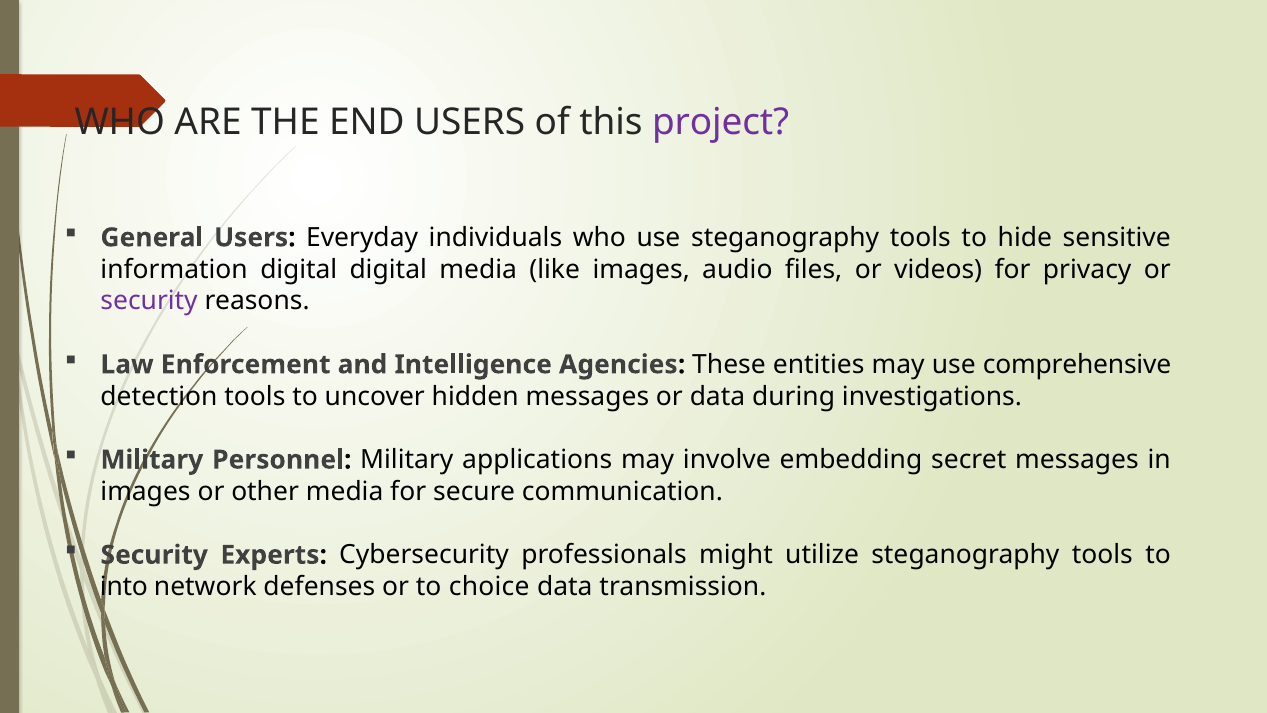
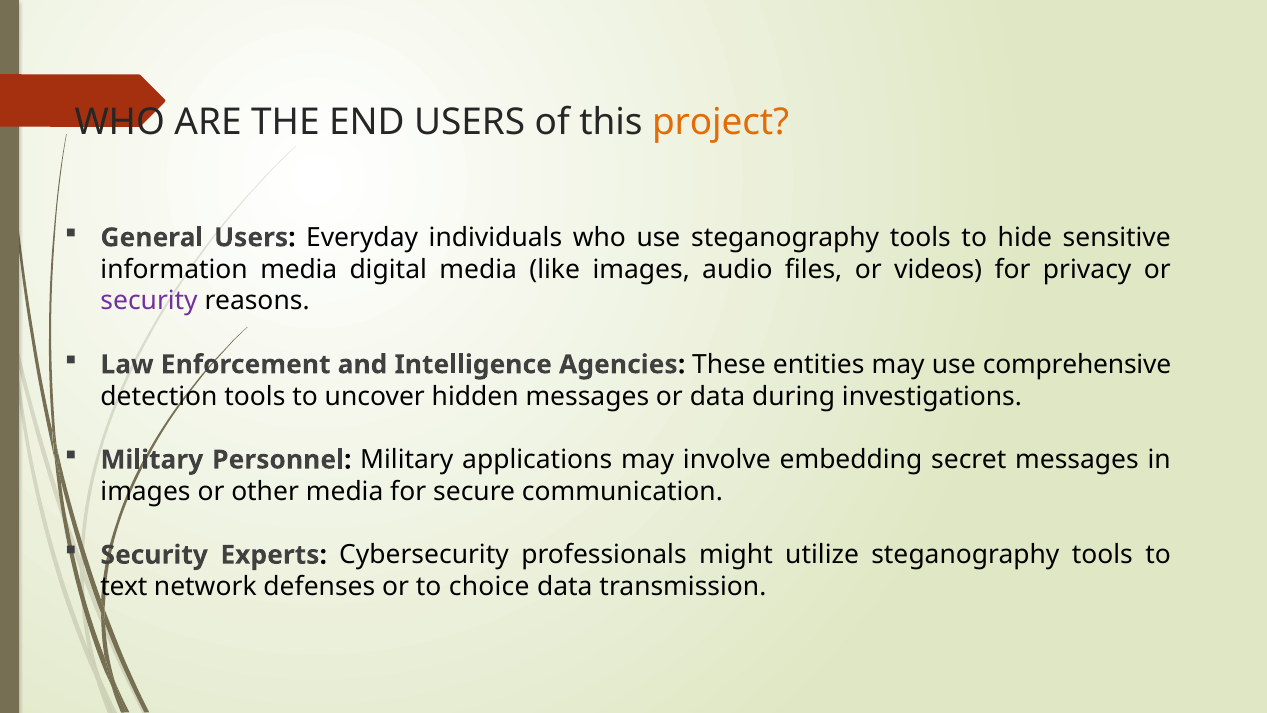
project colour: purple -> orange
information digital: digital -> media
into: into -> text
